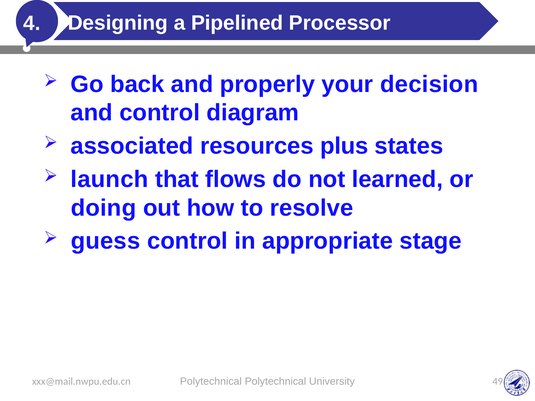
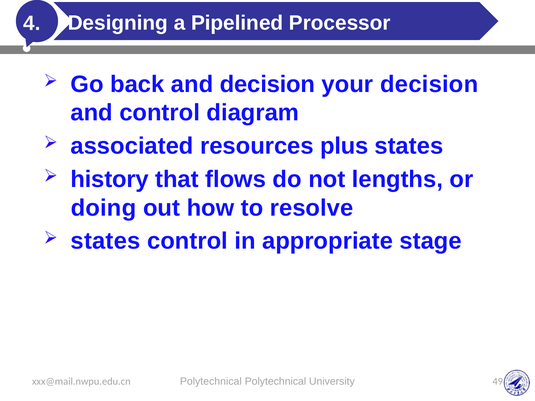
and properly: properly -> decision
launch: launch -> history
learned: learned -> lengths
guess at (105, 241): guess -> states
